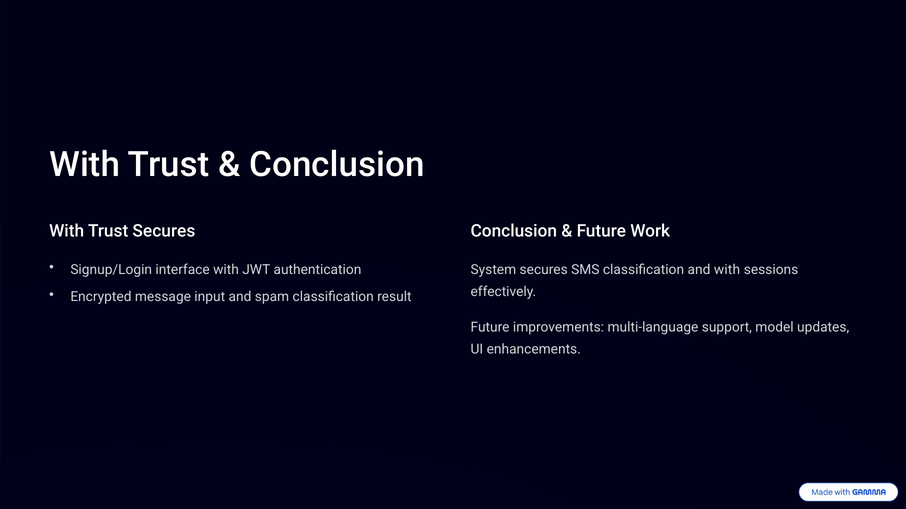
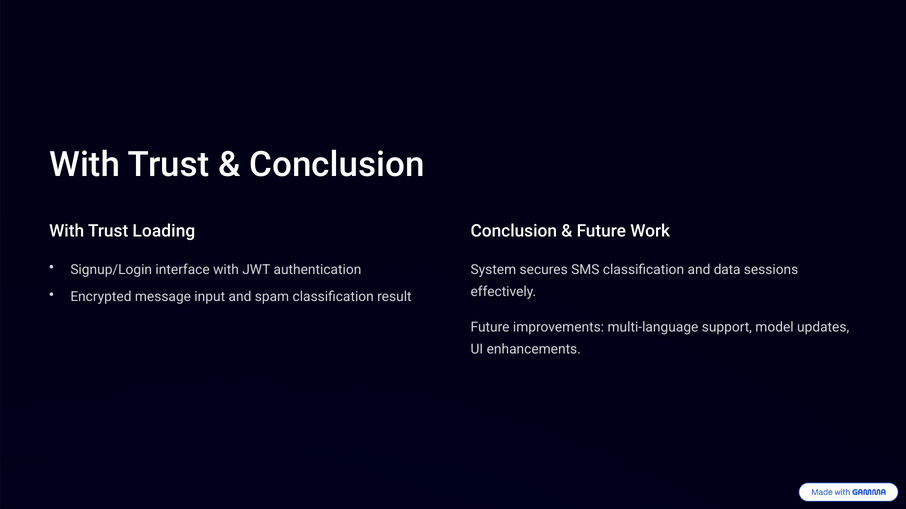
Trust Secures: Secures -> Loading
and with: with -> data
